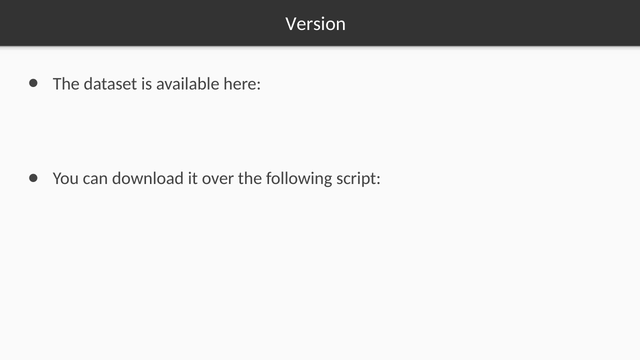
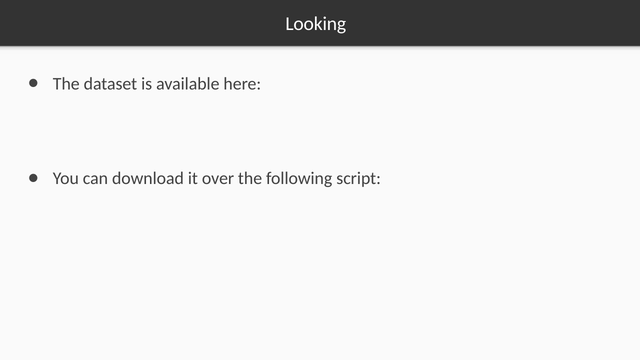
Version: Version -> Looking
